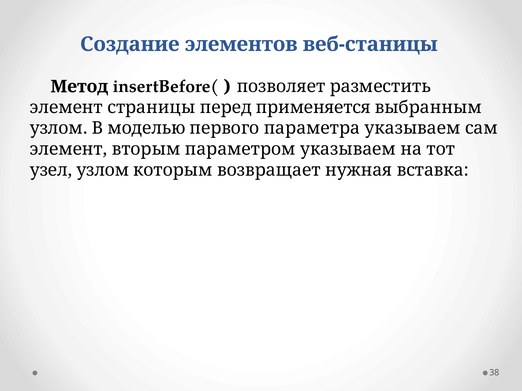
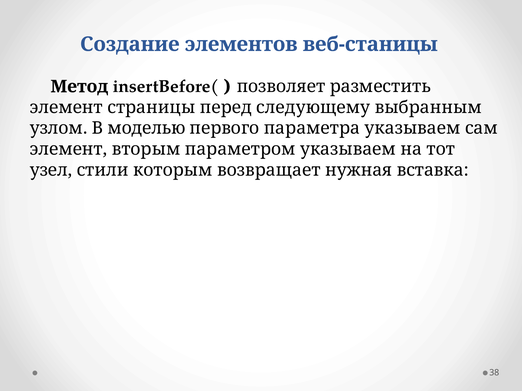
применяется: применяется -> следующему
узел узлом: узлом -> стили
